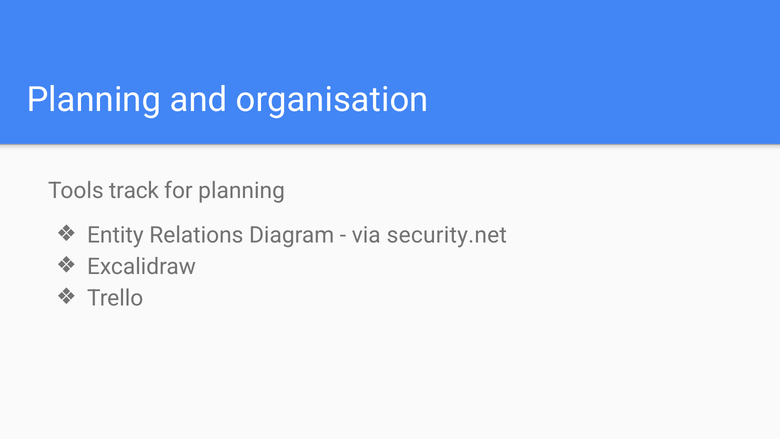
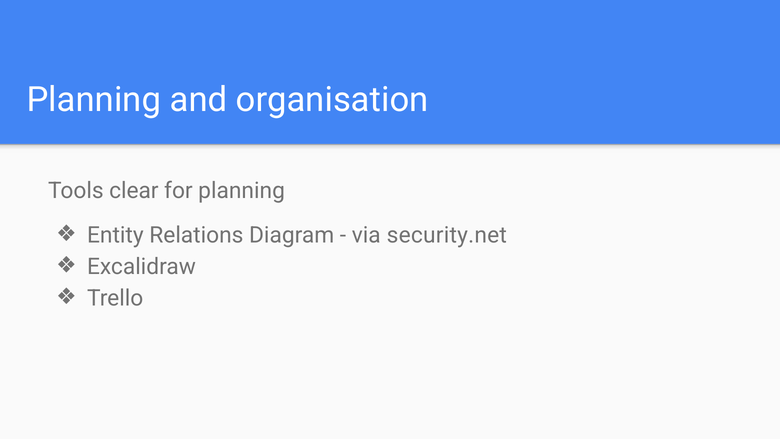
track: track -> clear
